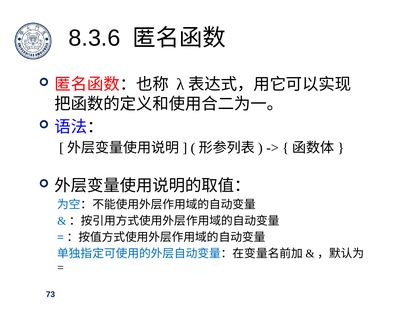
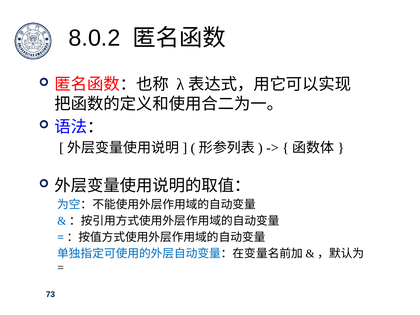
8.3.6: 8.3.6 -> 8.0.2
